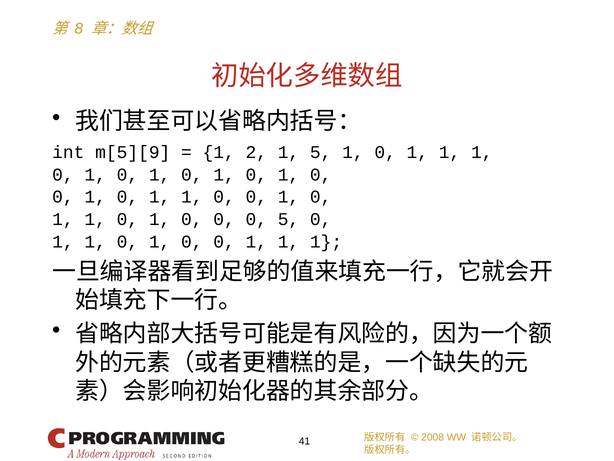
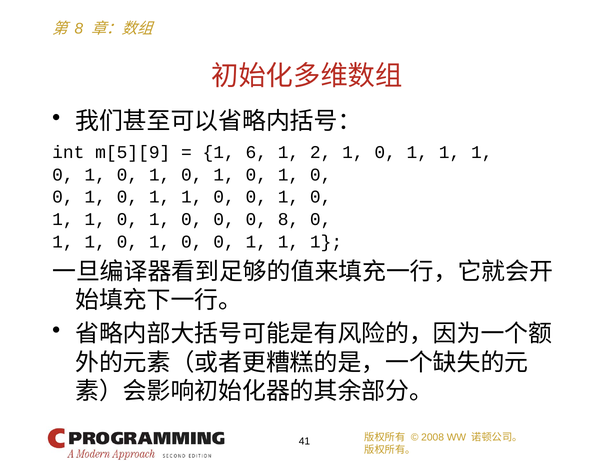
2: 2 -> 6
1 5: 5 -> 2
0 5: 5 -> 8
